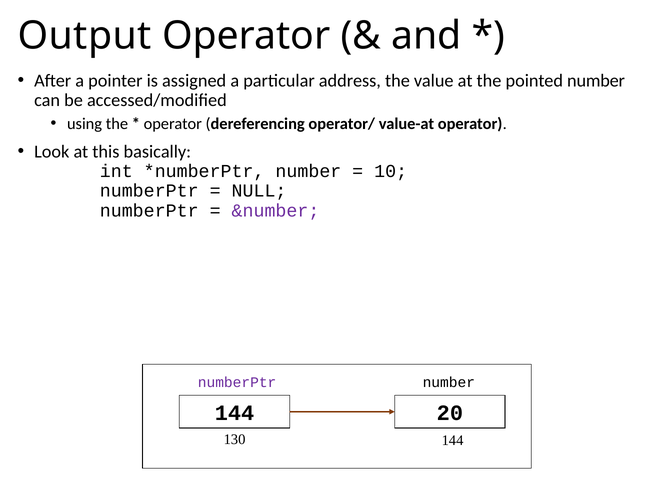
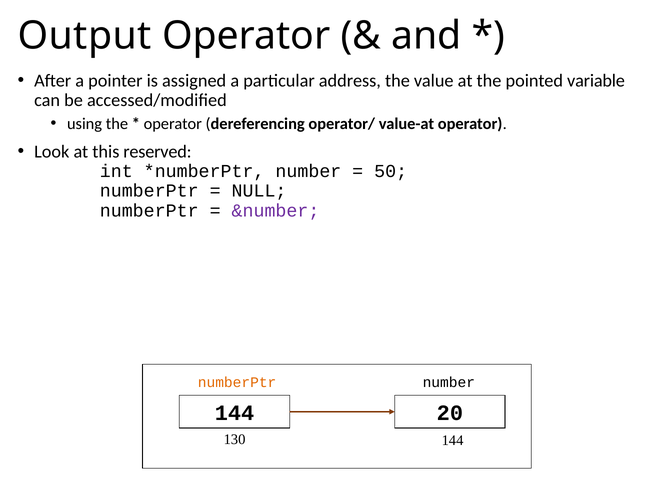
pointed number: number -> variable
basically: basically -> reserved
10: 10 -> 50
numberPtr at (237, 382) colour: purple -> orange
